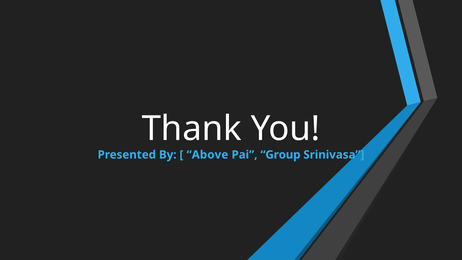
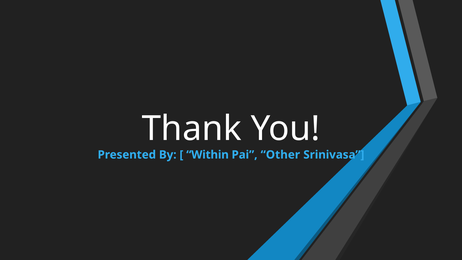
Above: Above -> Within
Group: Group -> Other
